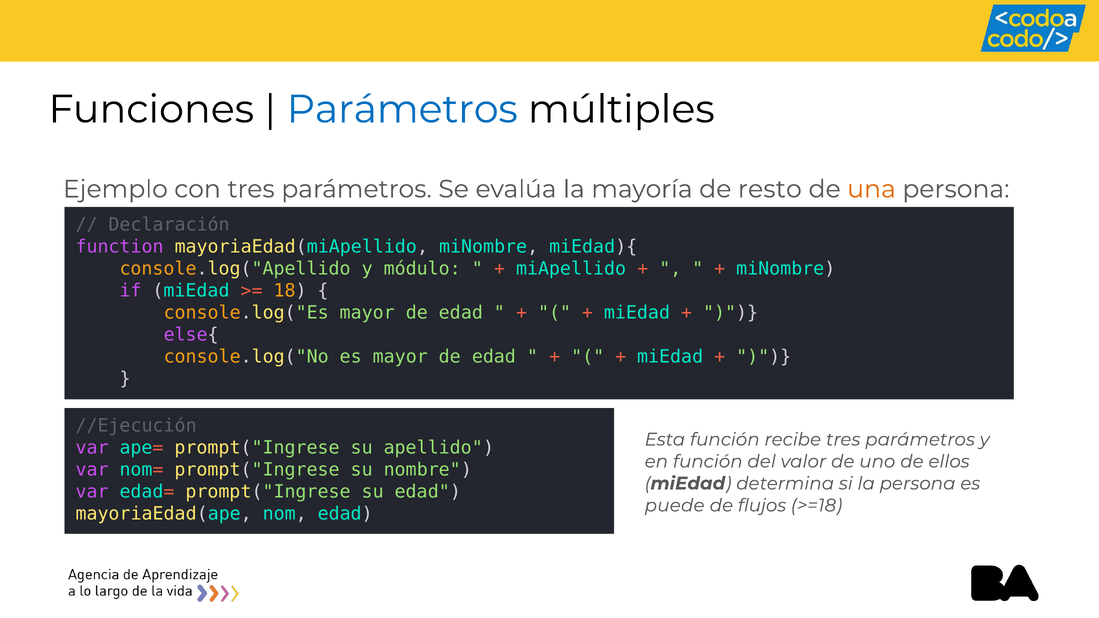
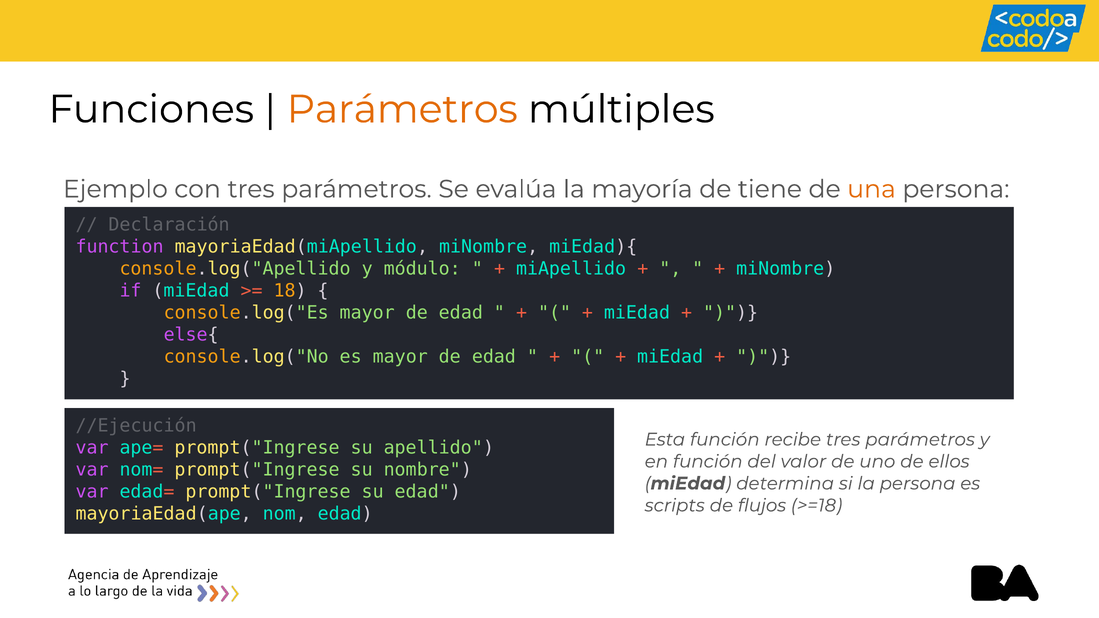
Parámetros at (402, 109) colour: blue -> orange
resto: resto -> tiene
puede: puede -> scripts
